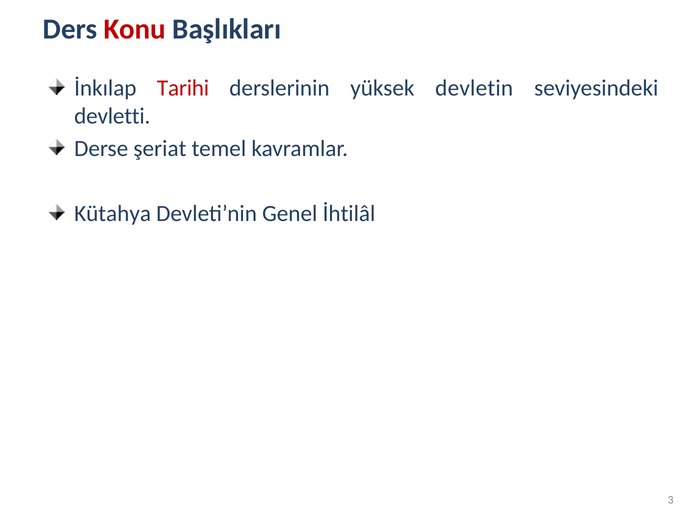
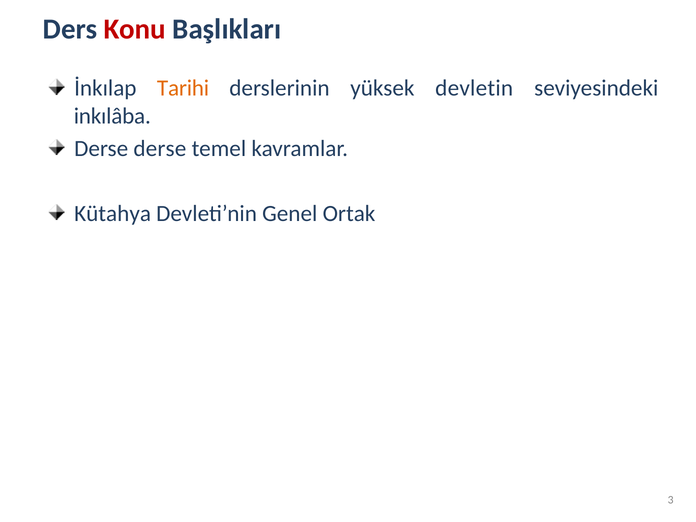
Tarihi colour: red -> orange
devletti: devletti -> inkılâba
Derse şeriat: şeriat -> derse
İhtilâl: İhtilâl -> Ortak
